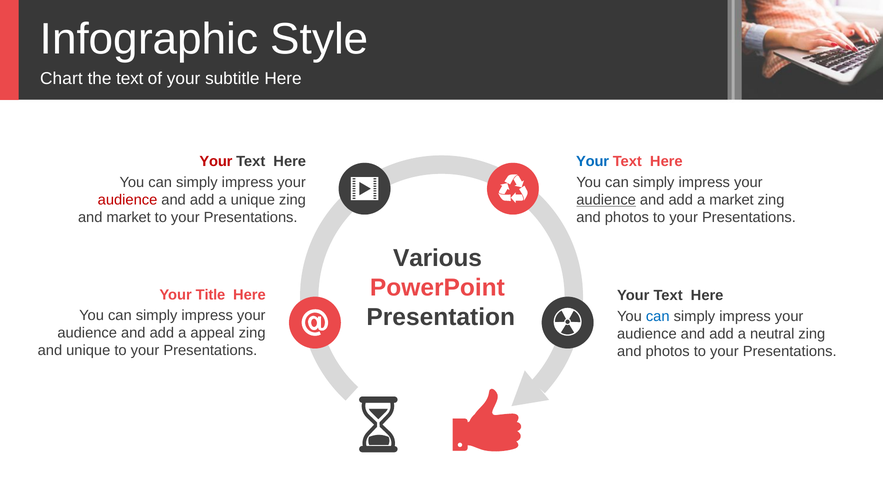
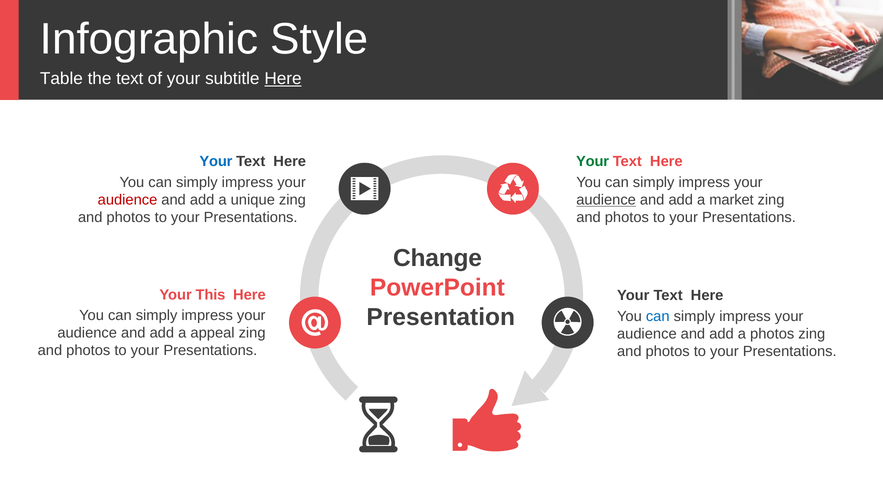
Chart: Chart -> Table
Here at (283, 79) underline: none -> present
Your at (216, 162) colour: red -> blue
Your at (593, 162) colour: blue -> green
market at (129, 218): market -> photos
Various: Various -> Change
Title: Title -> This
a neutral: neutral -> photos
unique at (88, 351): unique -> photos
